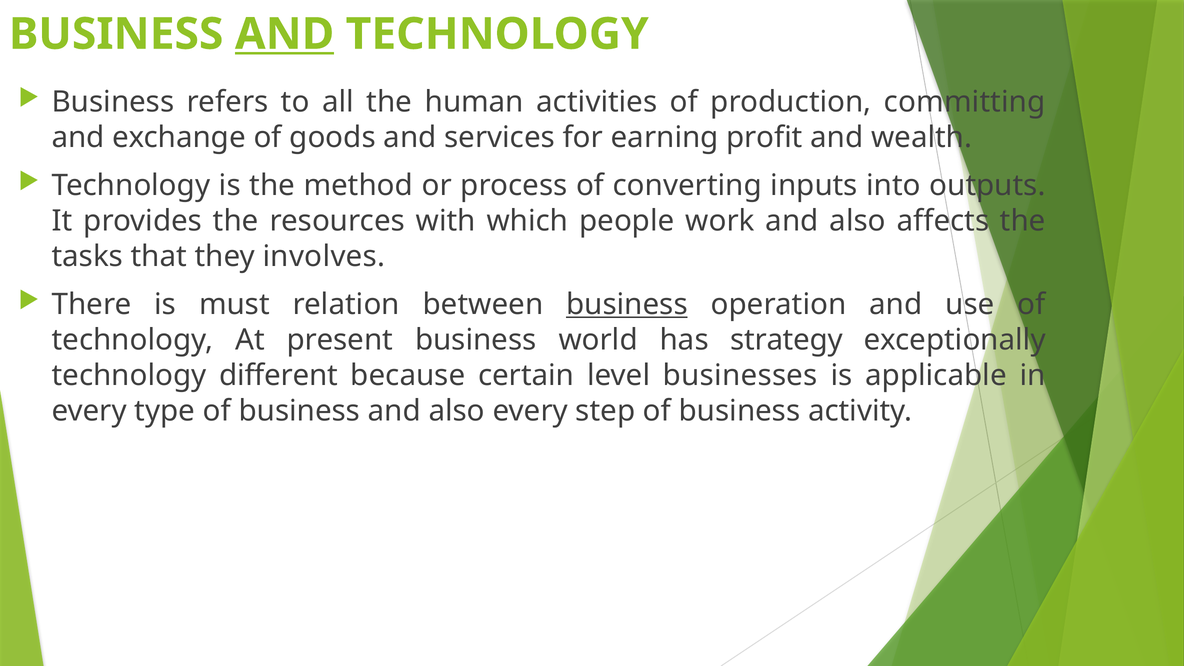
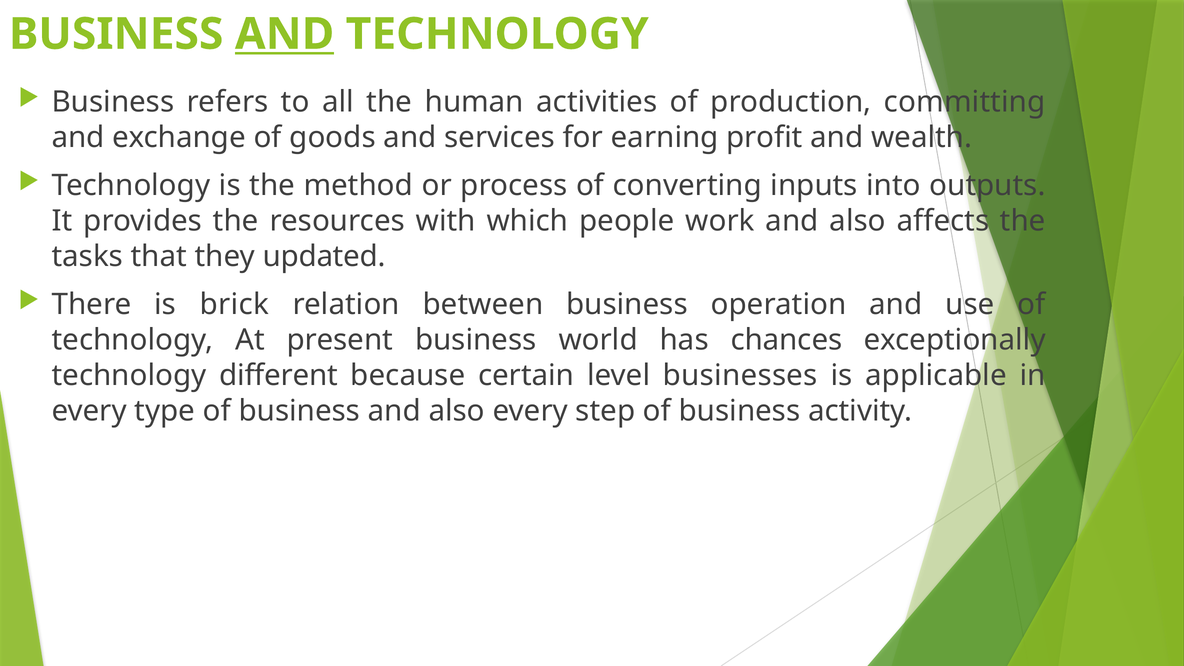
involves: involves -> updated
must: must -> brick
business at (627, 304) underline: present -> none
strategy: strategy -> chances
